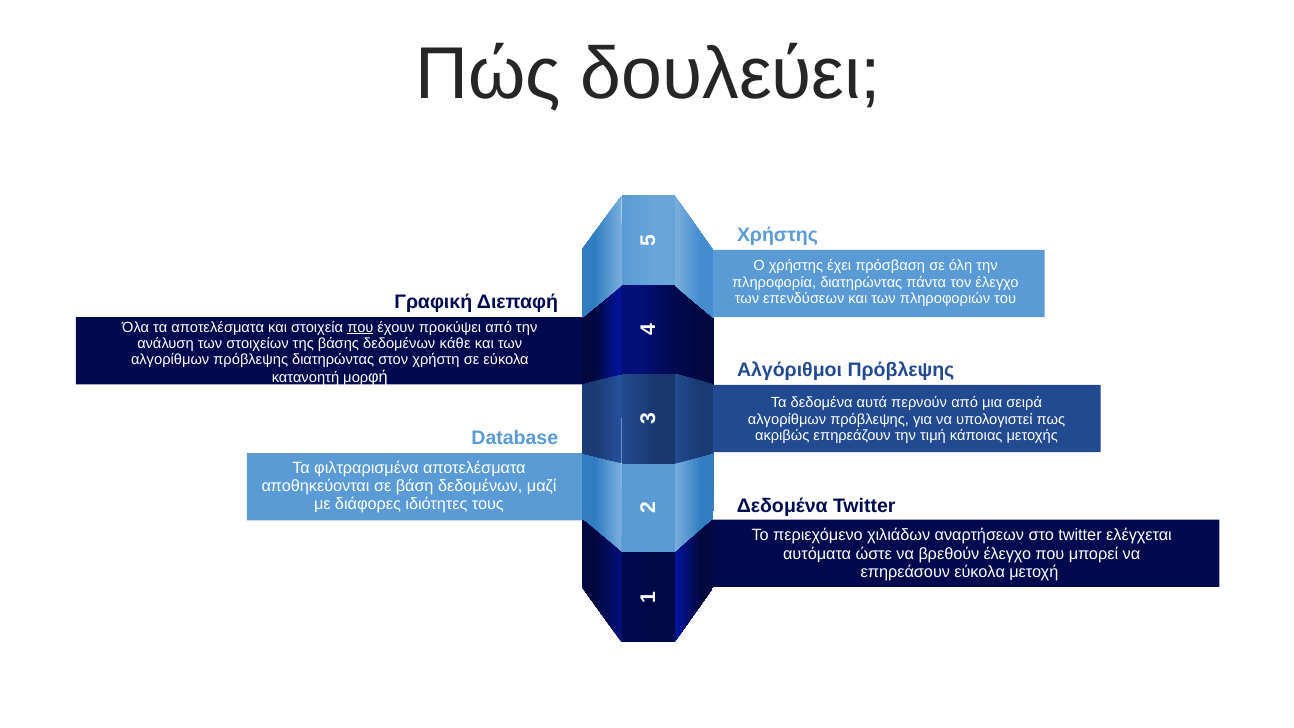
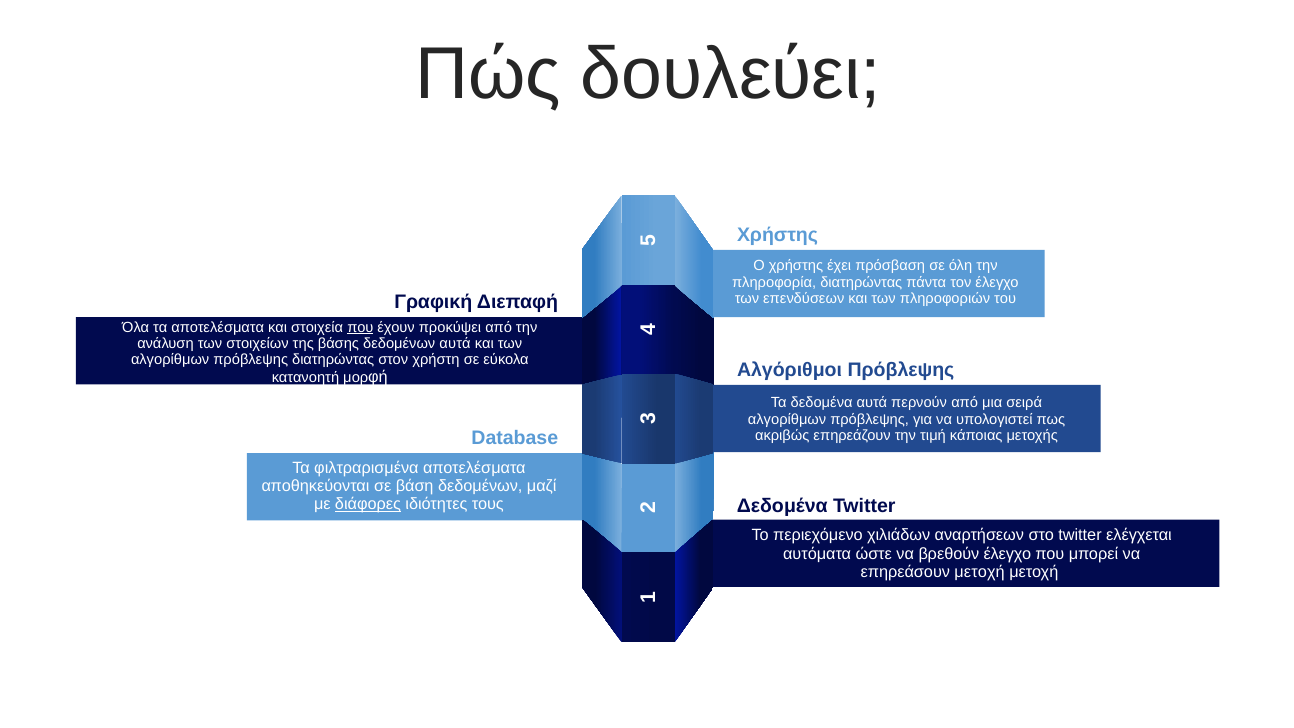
δεδομένων κάθε: κάθε -> αυτά
διάφορες underline: none -> present
επηρεάσουν εύκολα: εύκολα -> μετοχή
